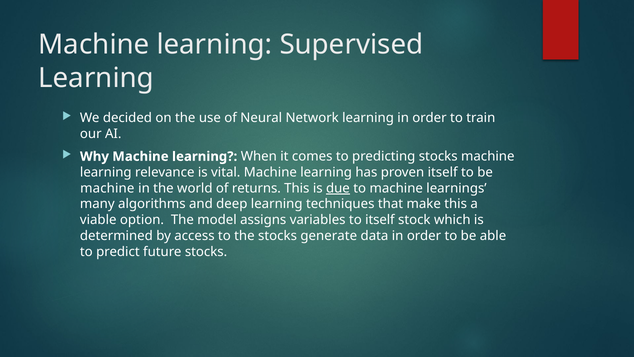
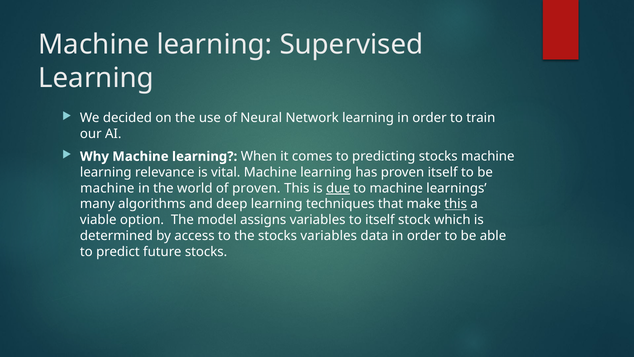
of returns: returns -> proven
this at (456, 204) underline: none -> present
stocks generate: generate -> variables
